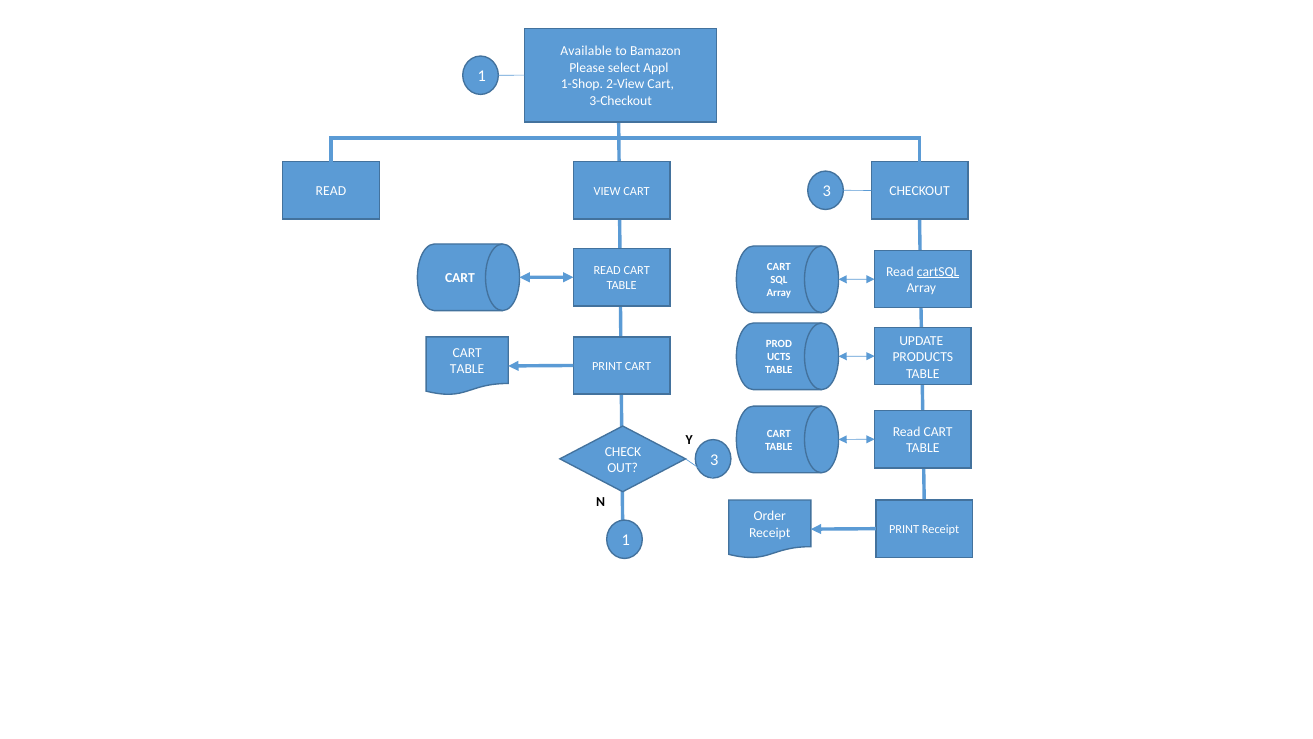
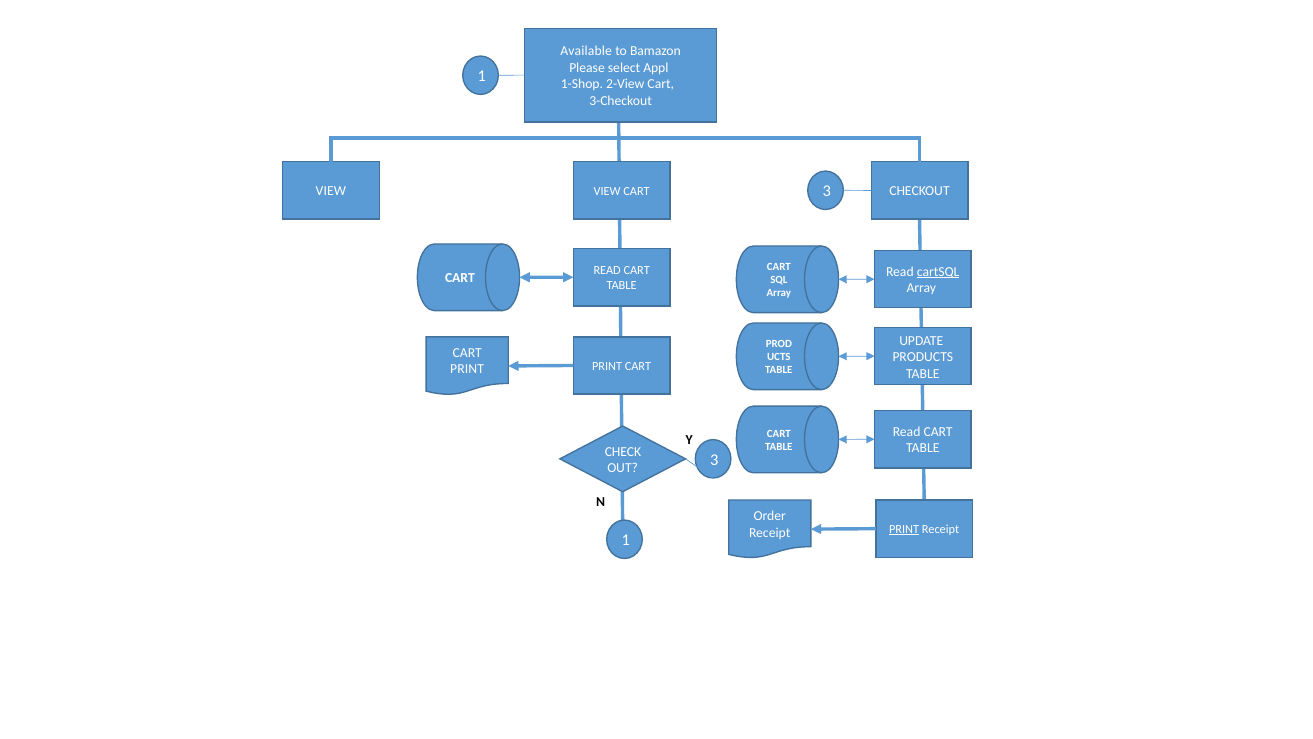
READ at (331, 191): READ -> VIEW
TABLE at (467, 369): TABLE -> PRINT
PRINT at (904, 529) underline: none -> present
